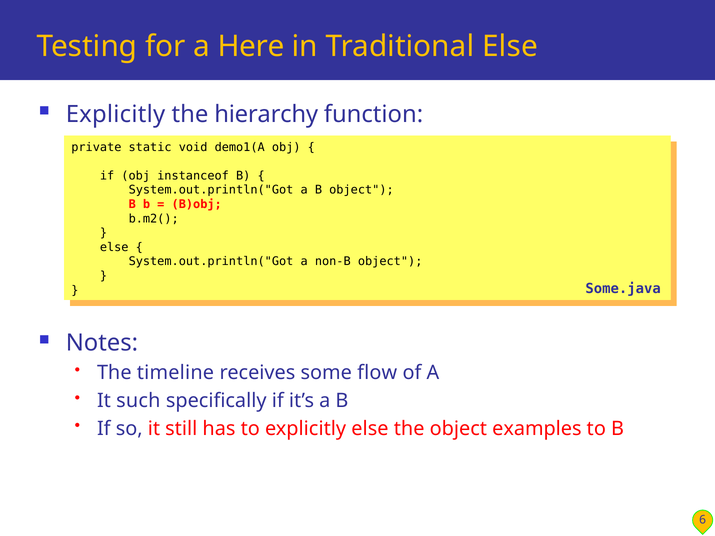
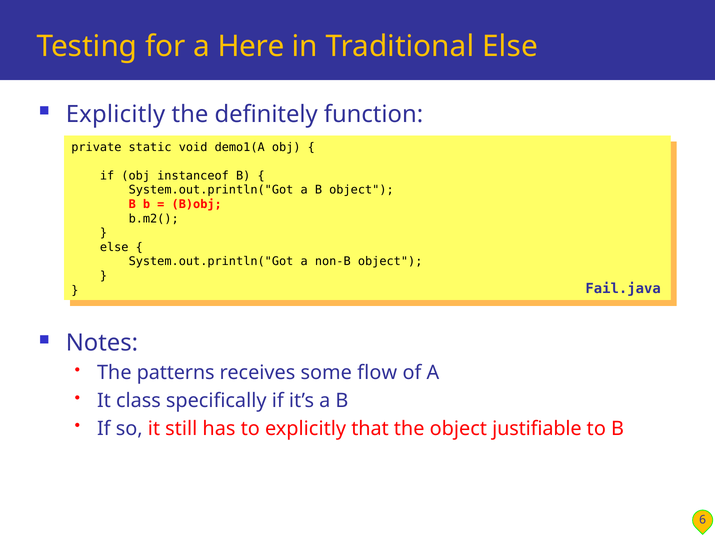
hierarchy: hierarchy -> definitely
Some.java: Some.java -> Fail.java
timeline: timeline -> patterns
such: such -> class
explicitly else: else -> that
examples: examples -> justifiable
